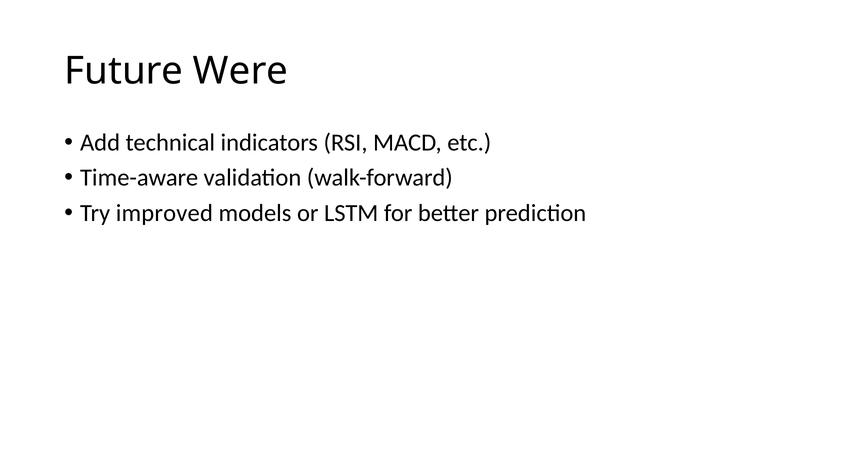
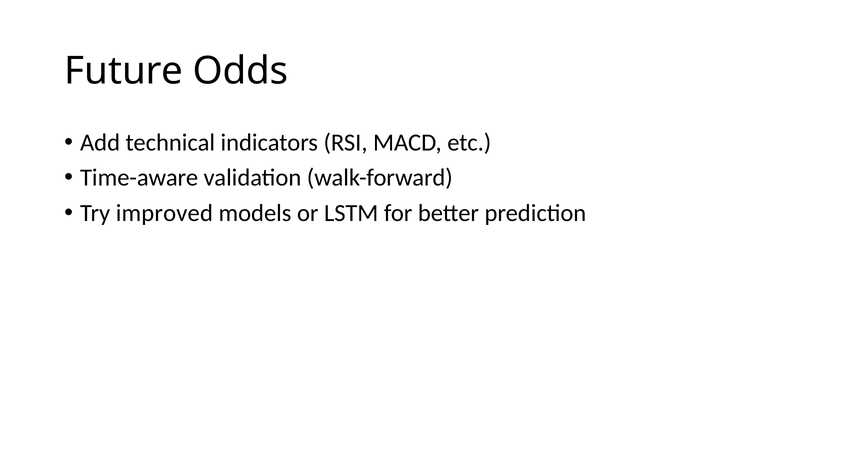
Were: Were -> Odds
